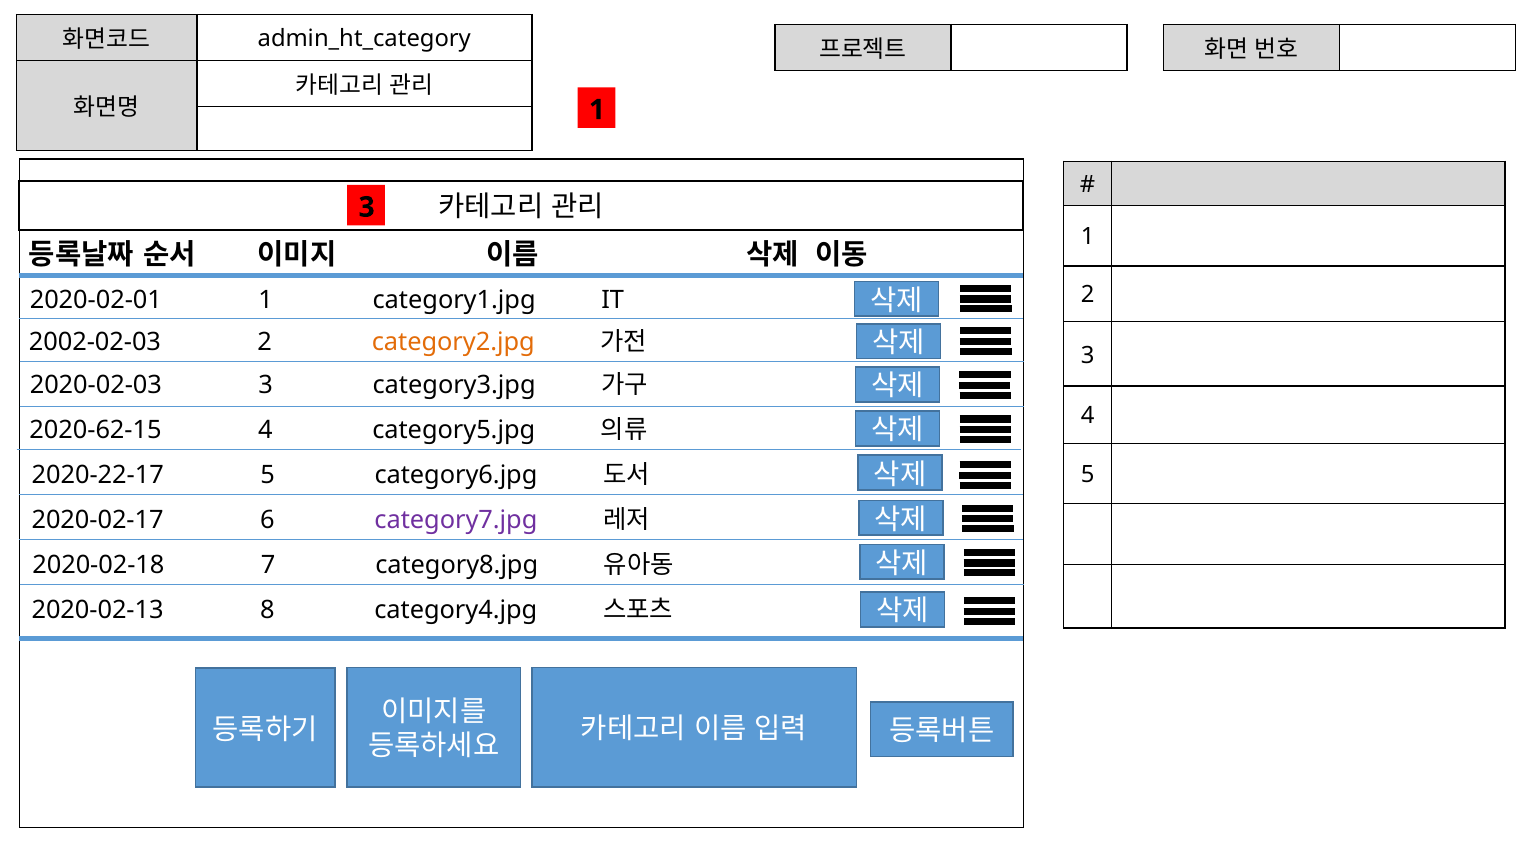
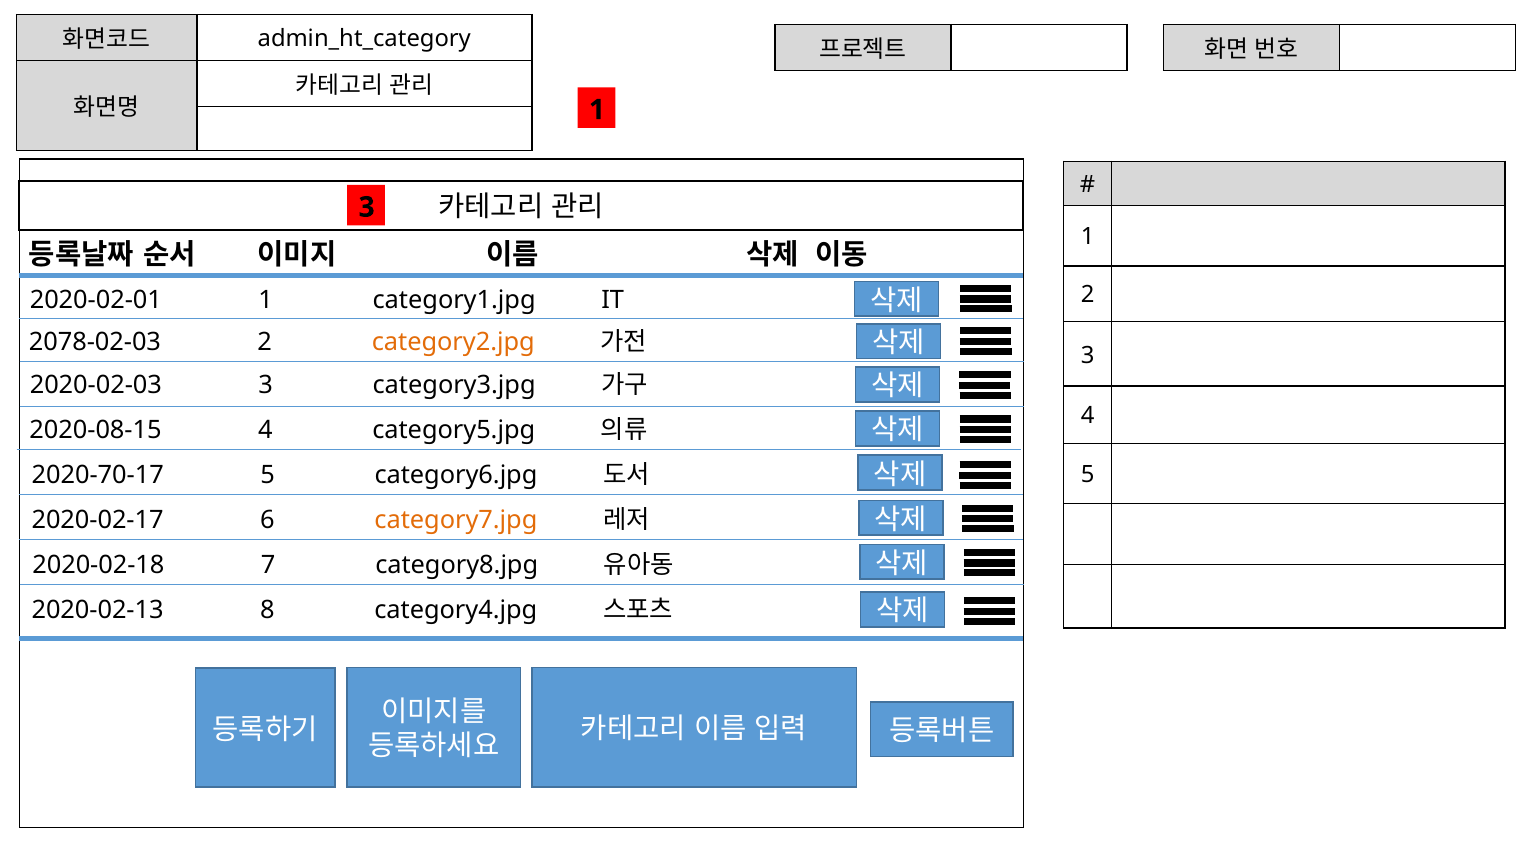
2002-02-03: 2002-02-03 -> 2078-02-03
2020-62-15: 2020-62-15 -> 2020-08-15
2020-22-17: 2020-22-17 -> 2020-70-17
category7.jpg colour: purple -> orange
